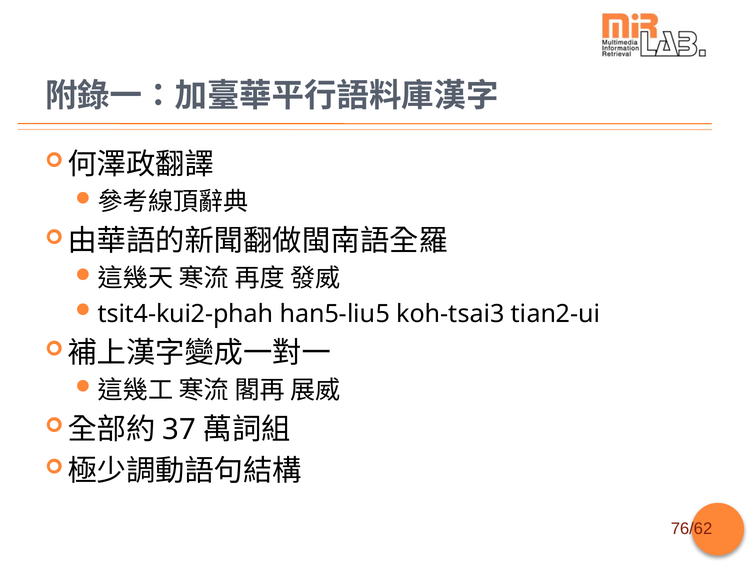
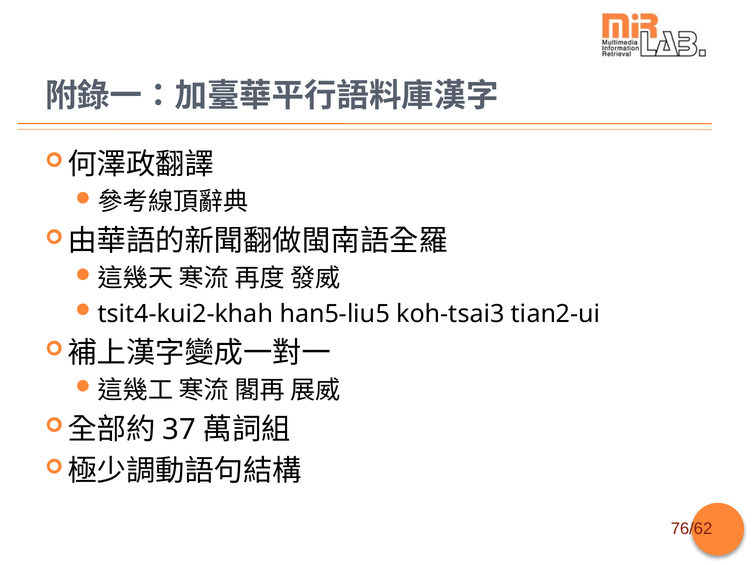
tsit4-kui2-phah: tsit4-kui2-phah -> tsit4-kui2-khah
